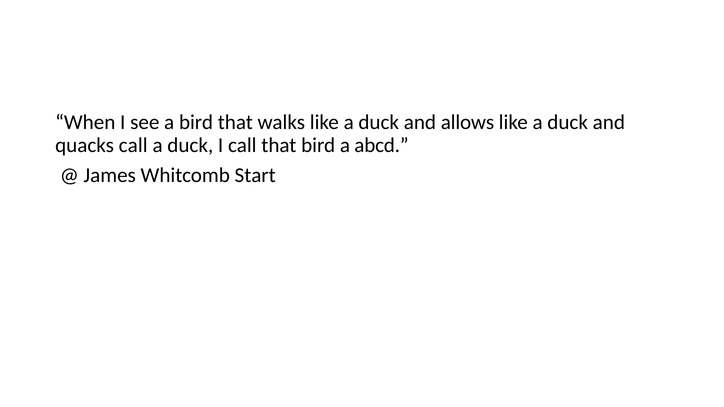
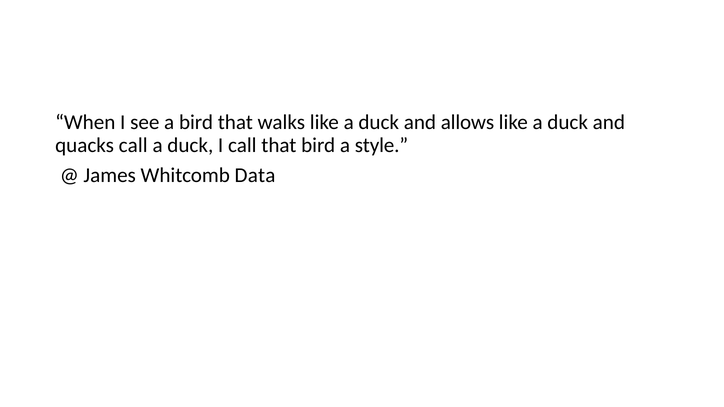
abcd: abcd -> style
Start: Start -> Data
